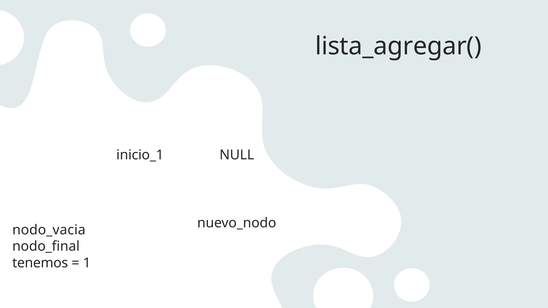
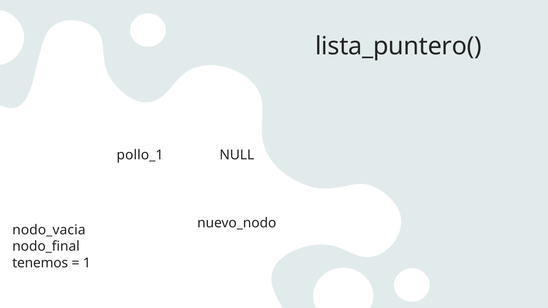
lista_agregar(: lista_agregar( -> lista_puntero(
inicio_1: inicio_1 -> pollo_1
